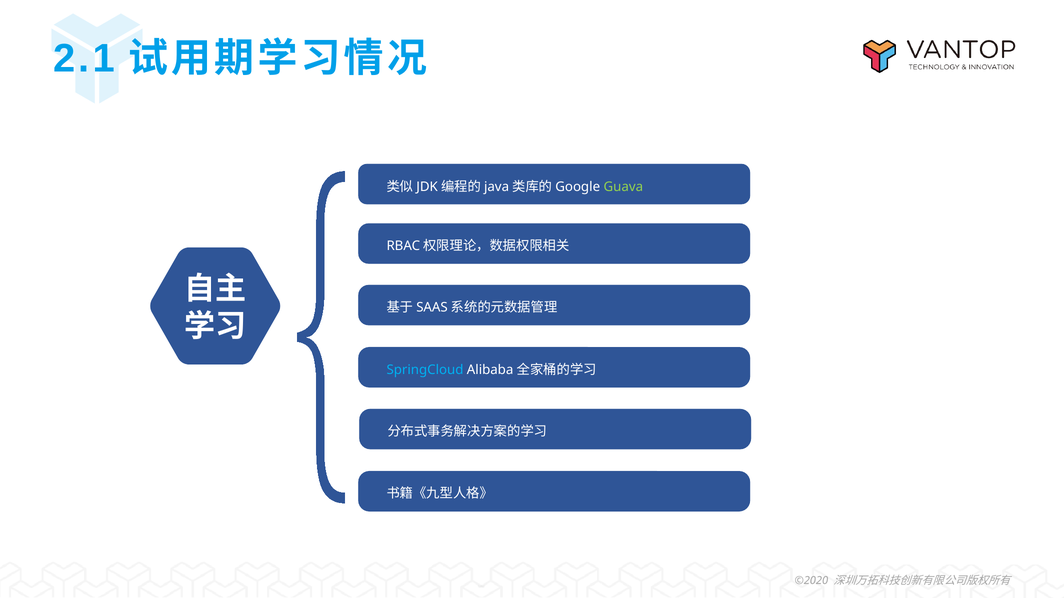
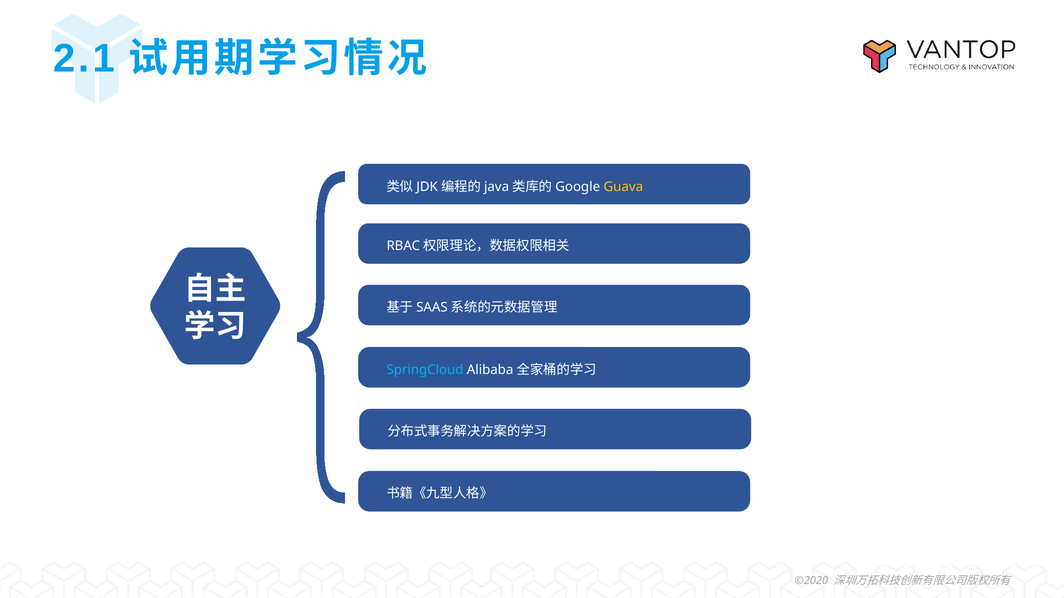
Guava colour: light green -> yellow
